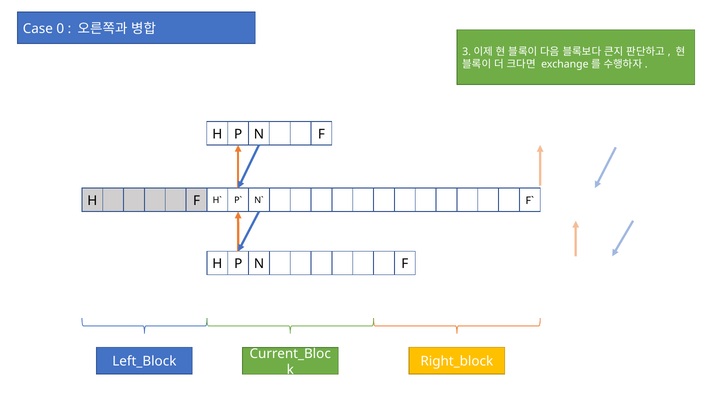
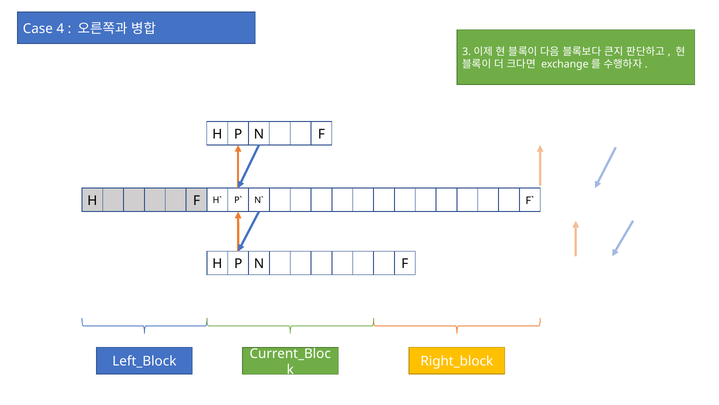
0: 0 -> 4
